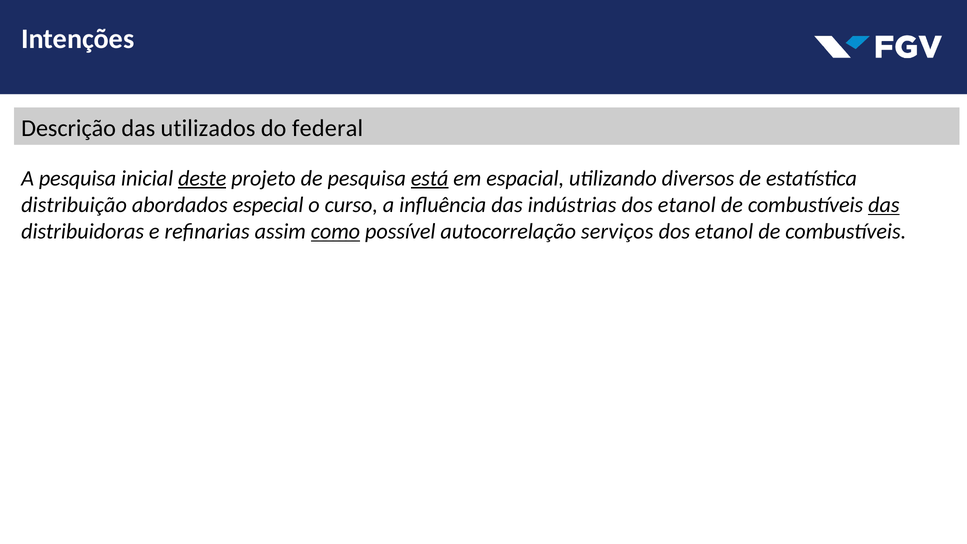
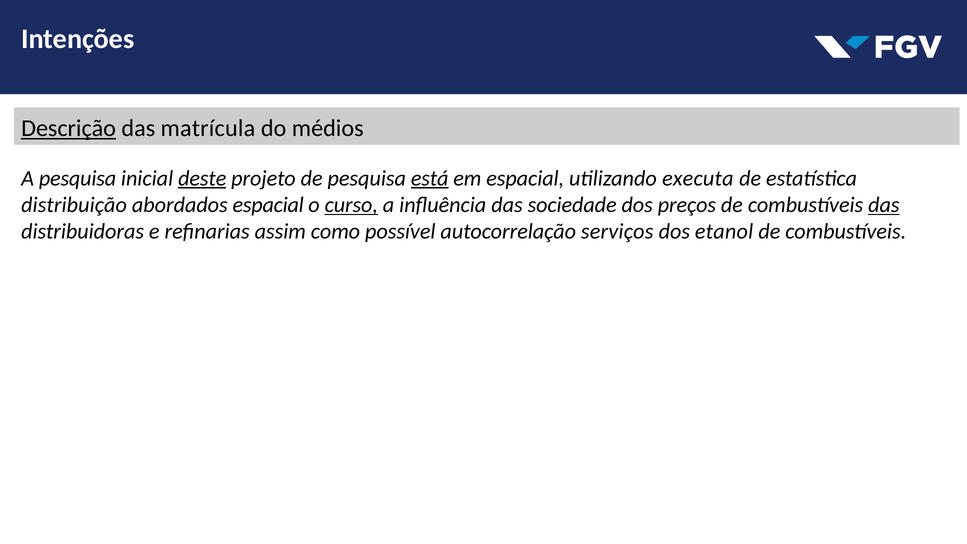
Descrição underline: none -> present
utilizados: utilizados -> matrícula
federal: federal -> médios
diversos: diversos -> executa
abordados especial: especial -> espacial
curso underline: none -> present
indústrias: indústrias -> sociedade
etanol at (687, 205): etanol -> preços
como underline: present -> none
